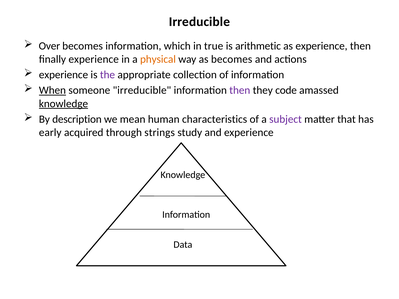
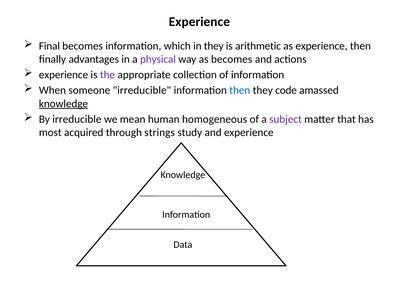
Irreducible at (199, 22): Irreducible -> Experience
Over: Over -> Final
in true: true -> they
finally experience: experience -> advantages
physical colour: orange -> purple
When underline: present -> none
then at (240, 90) colour: purple -> blue
By description: description -> irreducible
characteristics: characteristics -> homogeneous
early: early -> most
